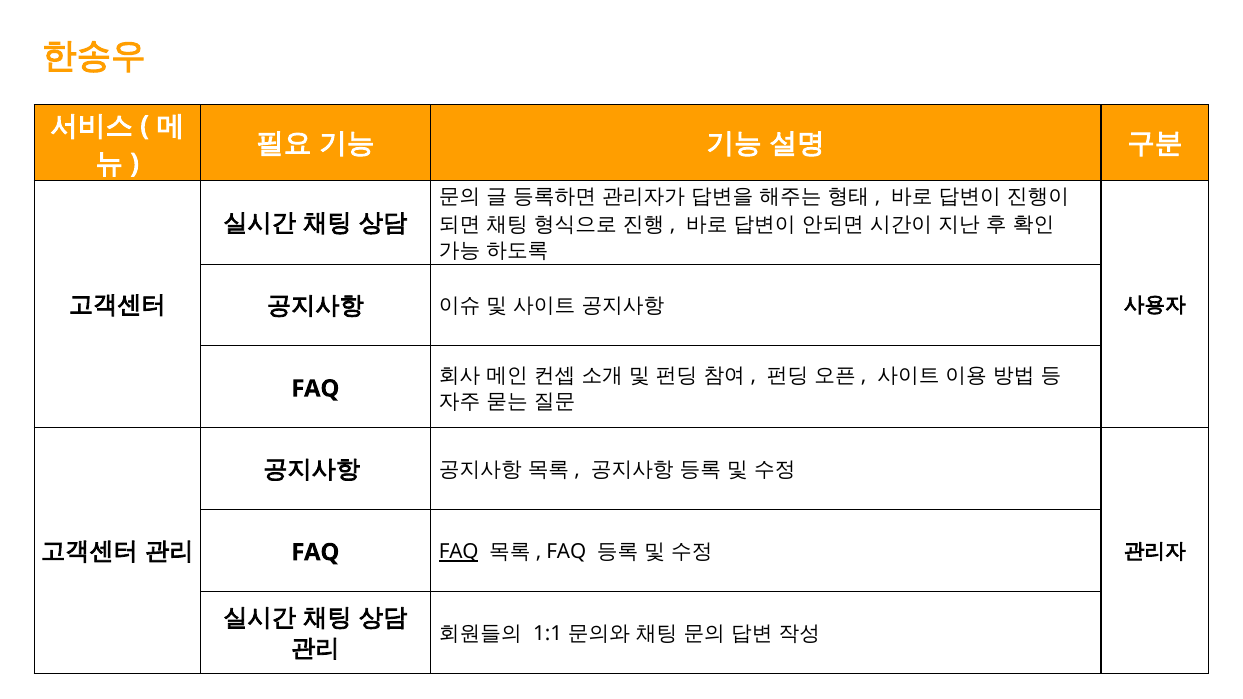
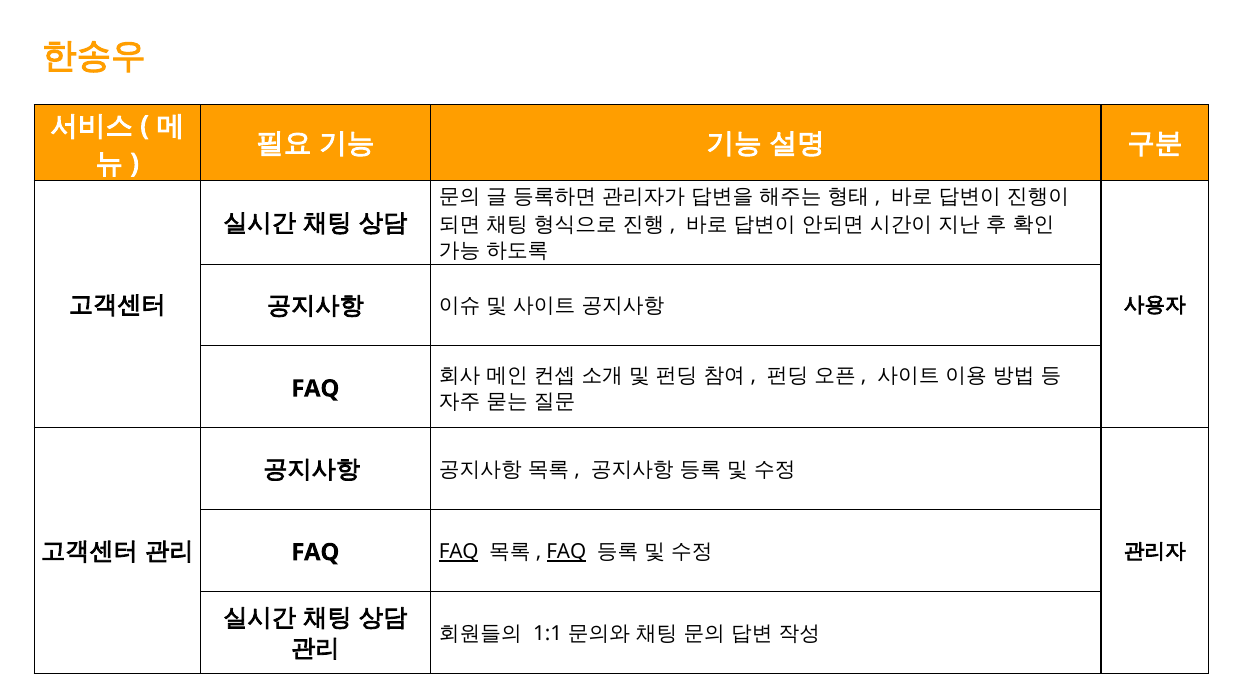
FAQ at (566, 552) underline: none -> present
